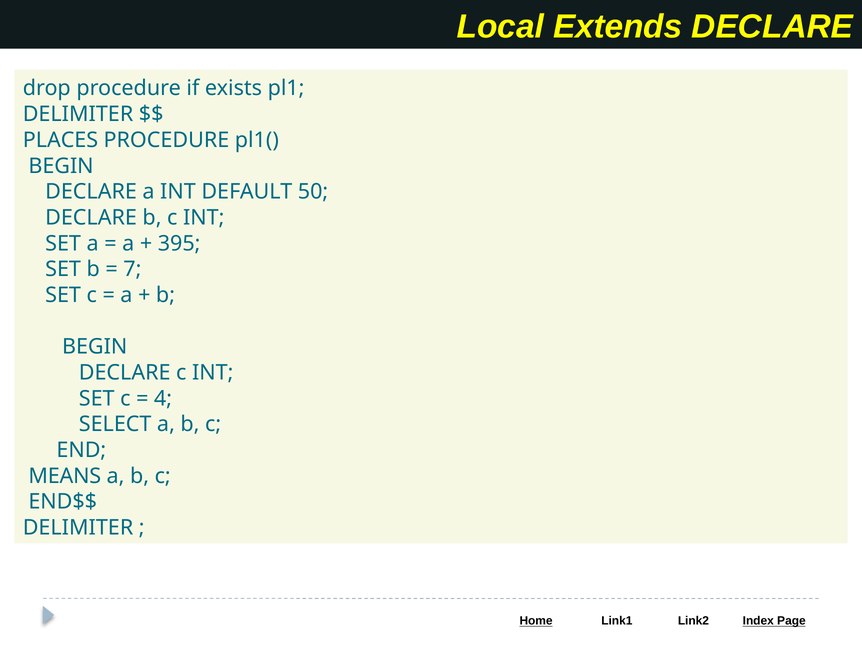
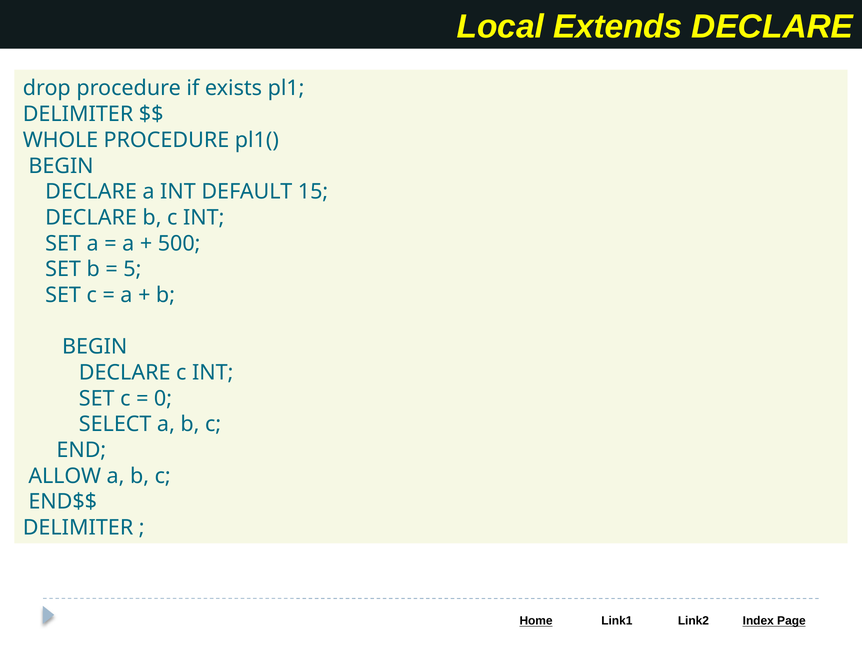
PLACES: PLACES -> WHOLE
50: 50 -> 15
395: 395 -> 500
7: 7 -> 5
4: 4 -> 0
MEANS: MEANS -> ALLOW
